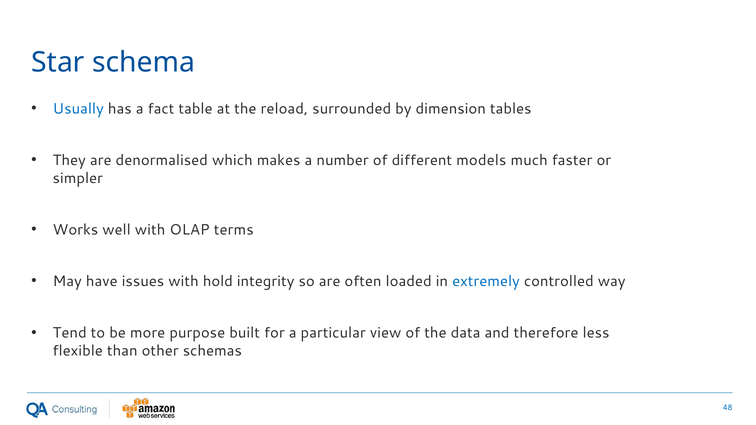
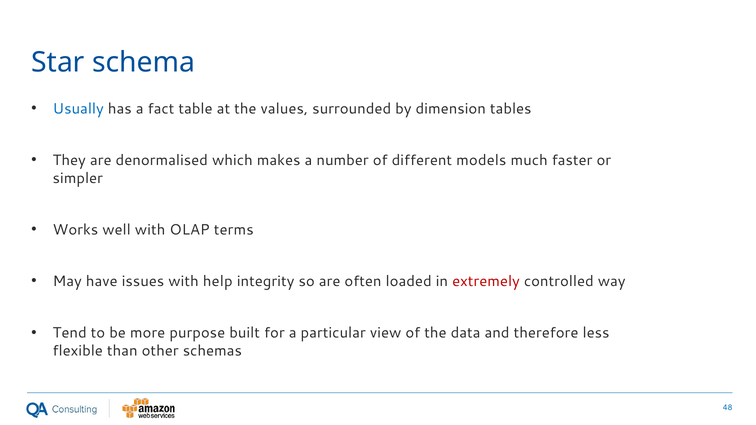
reload: reload -> values
hold: hold -> help
extremely colour: blue -> red
